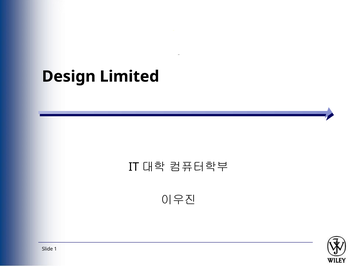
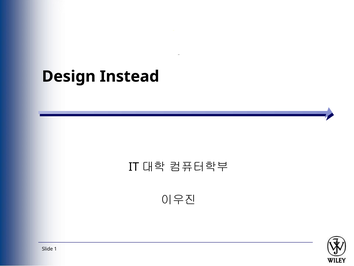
Limited: Limited -> Instead
